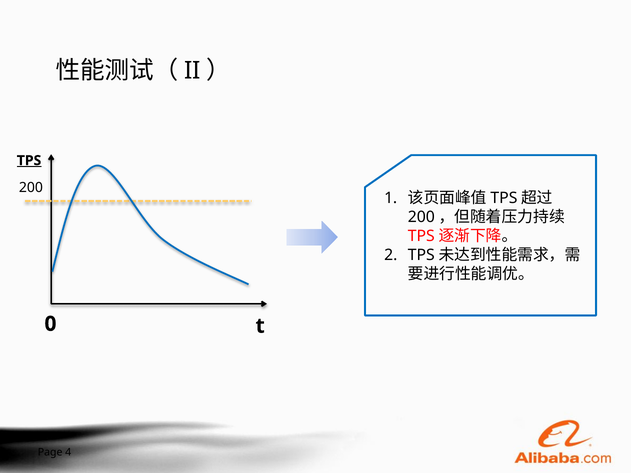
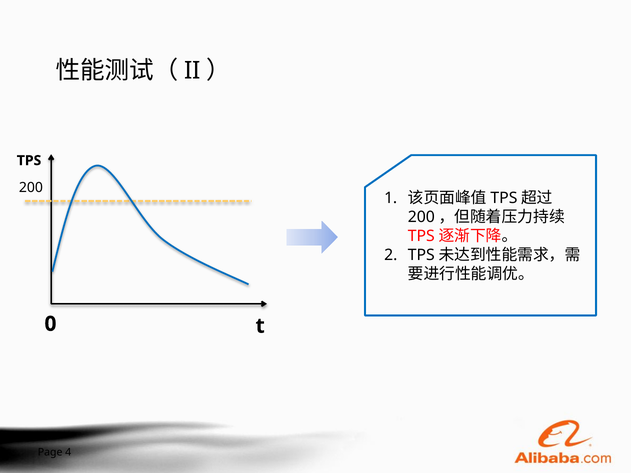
TPS underline: present -> none
